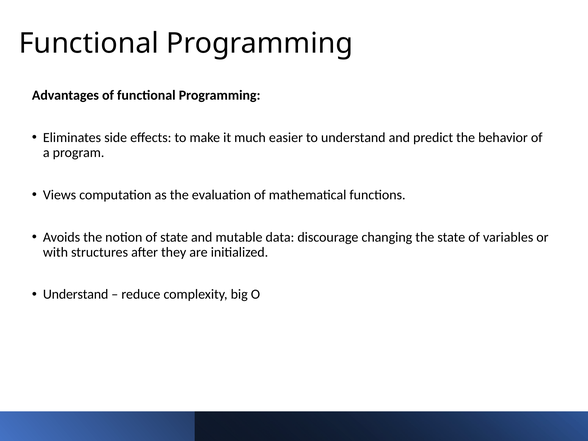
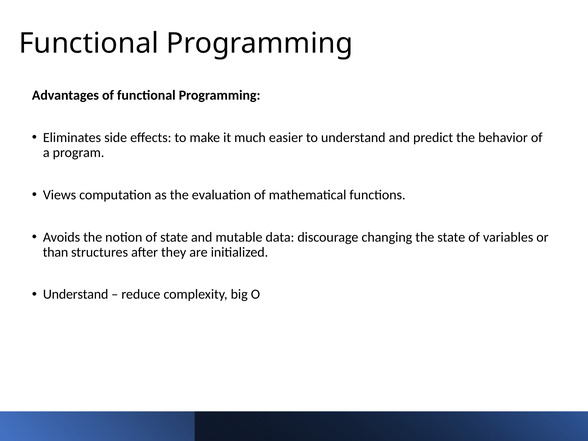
with: with -> than
